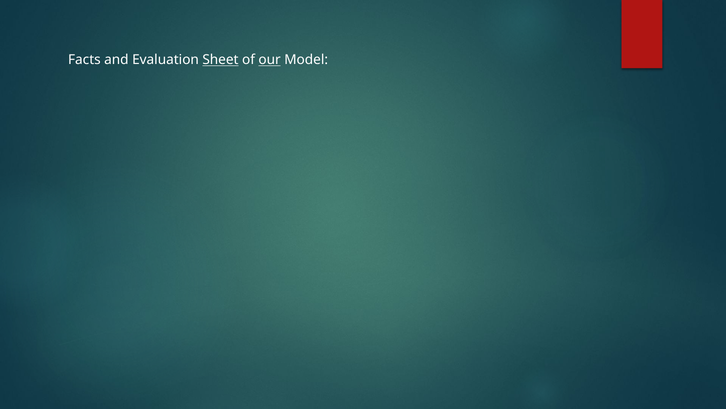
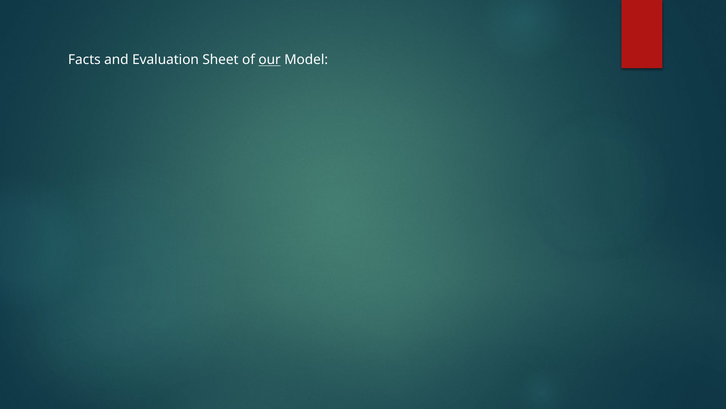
Sheet underline: present -> none
